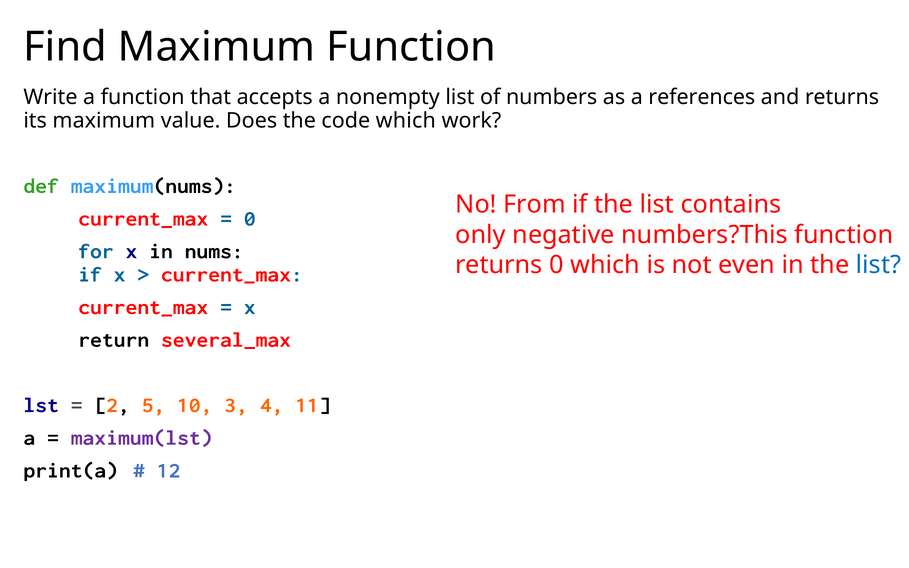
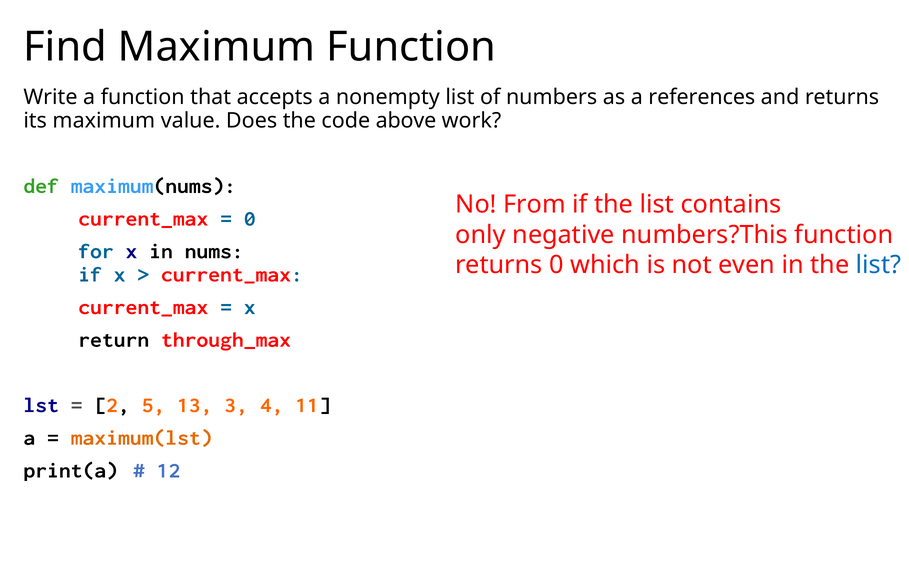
code which: which -> above
several_max: several_max -> through_max
10: 10 -> 13
maximum(lst colour: purple -> orange
